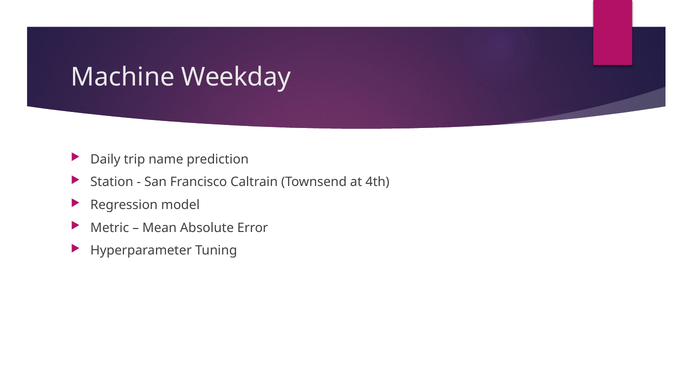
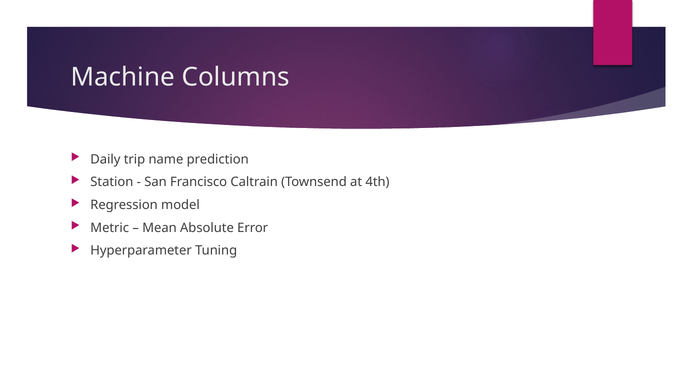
Weekday: Weekday -> Columns
